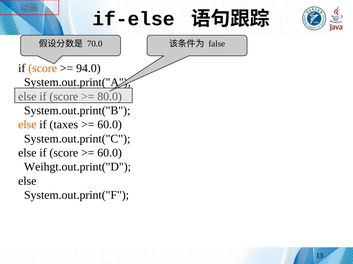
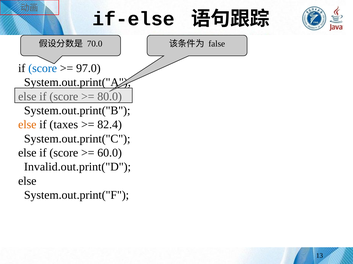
score at (43, 68) colour: orange -> blue
94.0: 94.0 -> 97.0
60.0 at (110, 125): 60.0 -> 82.4
Weihgt.out.print("D: Weihgt.out.print("D -> Invalid.out.print("D
